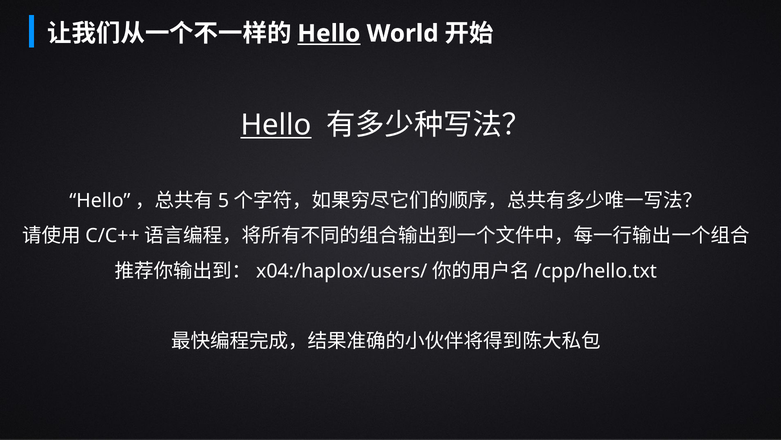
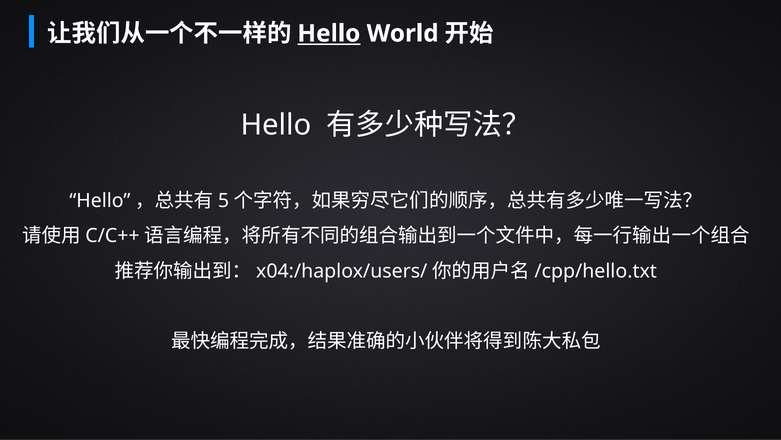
Hello at (276, 125) underline: present -> none
